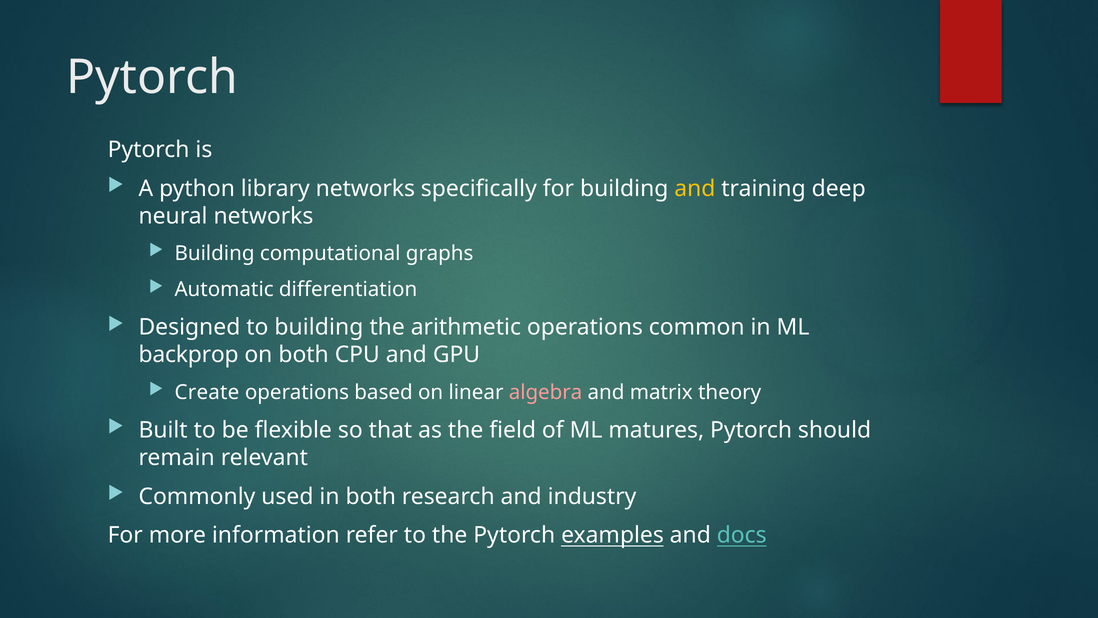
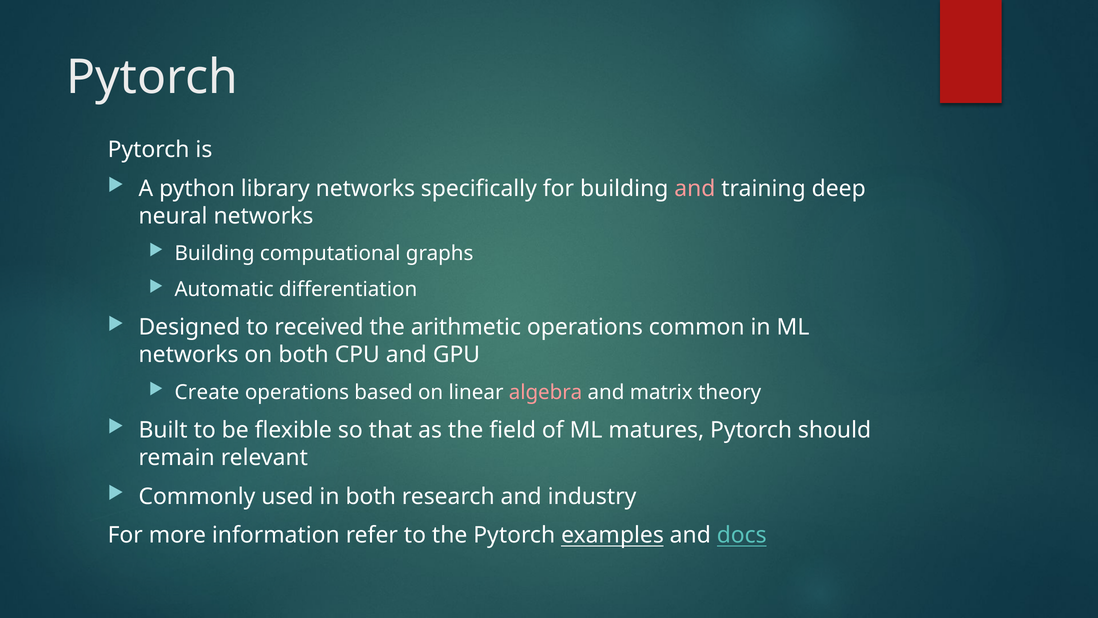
and at (695, 188) colour: yellow -> pink
to building: building -> received
backprop at (189, 355): backprop -> networks
